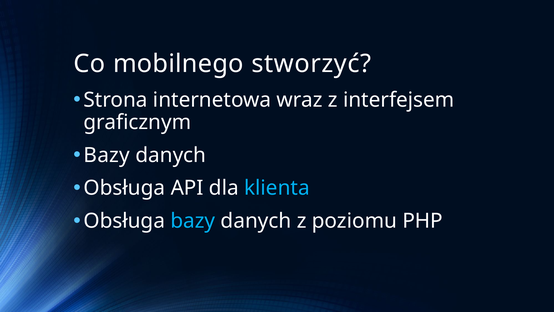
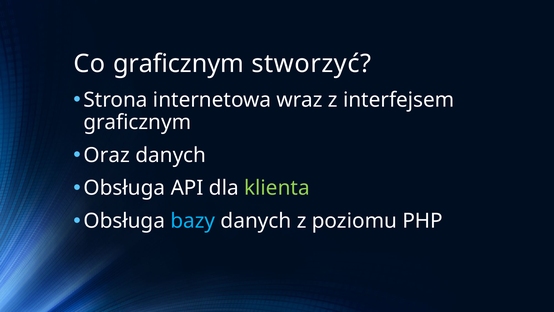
Co mobilnego: mobilnego -> graficznym
Bazy at (107, 155): Bazy -> Oraz
klienta colour: light blue -> light green
